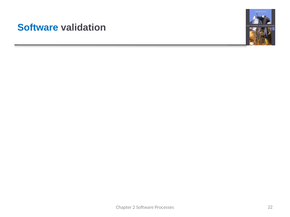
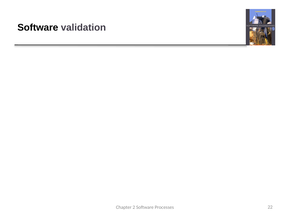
Software at (38, 28) colour: blue -> black
